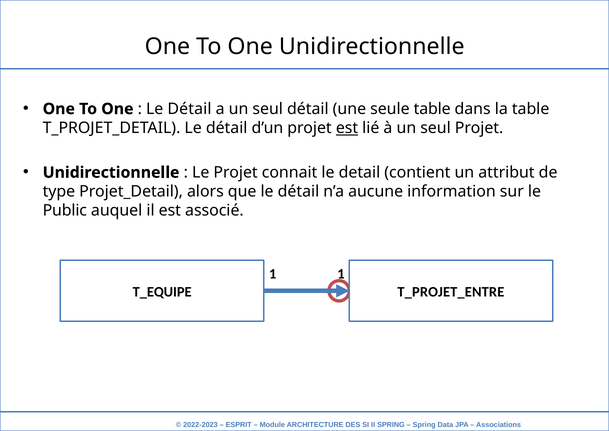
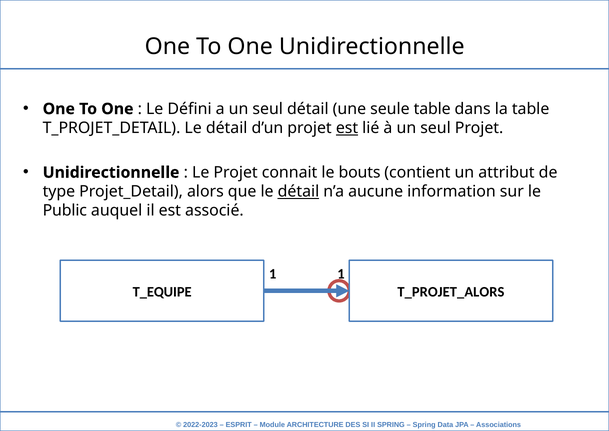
Détail at (190, 109): Détail -> Défini
detail: detail -> bouts
détail at (298, 191) underline: none -> present
T_PROJET_ENTRE: T_PROJET_ENTRE -> T_PROJET_ALORS
